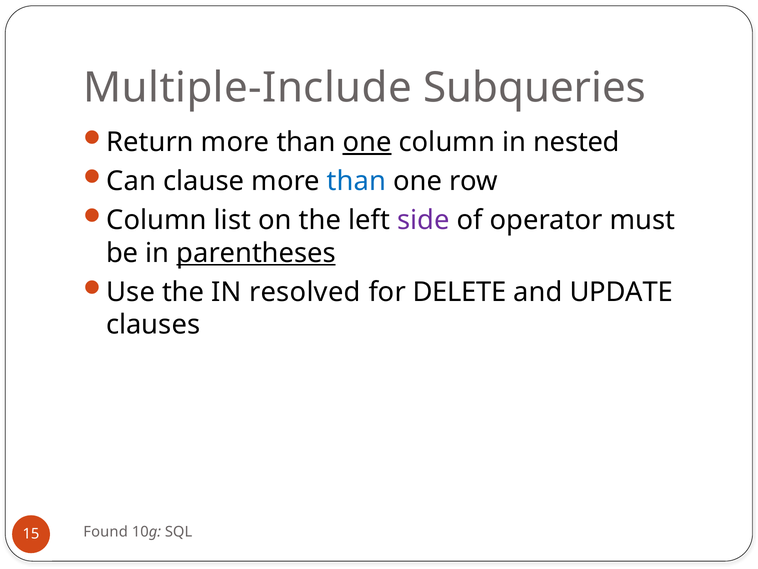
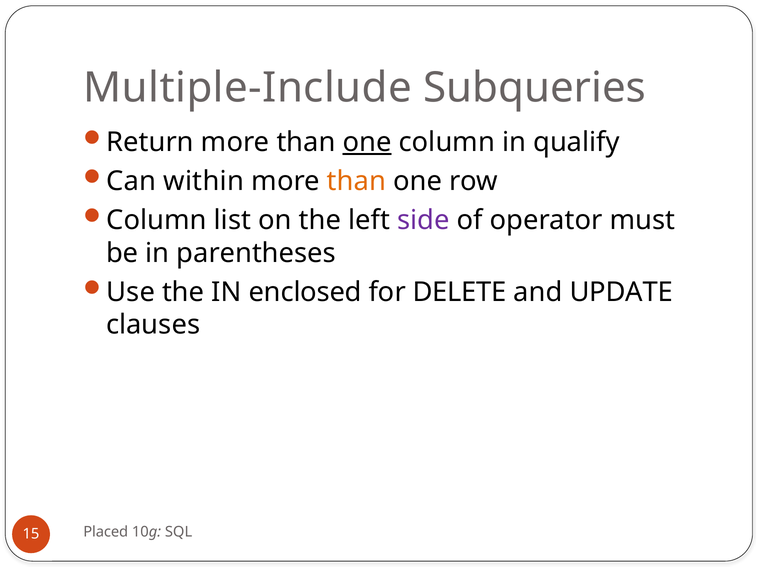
nested: nested -> qualify
clause: clause -> within
than at (357, 181) colour: blue -> orange
parentheses underline: present -> none
resolved: resolved -> enclosed
Found: Found -> Placed
